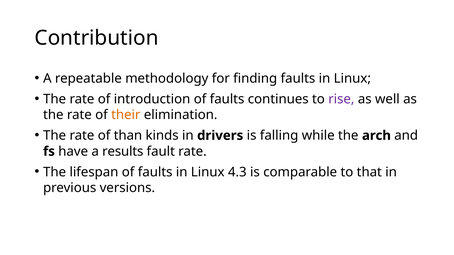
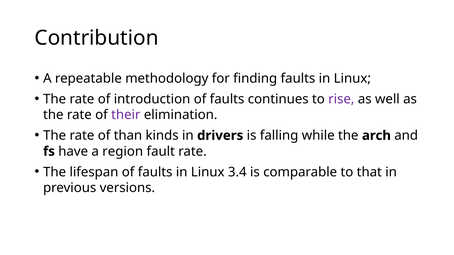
their colour: orange -> purple
results: results -> region
4.3: 4.3 -> 3.4
